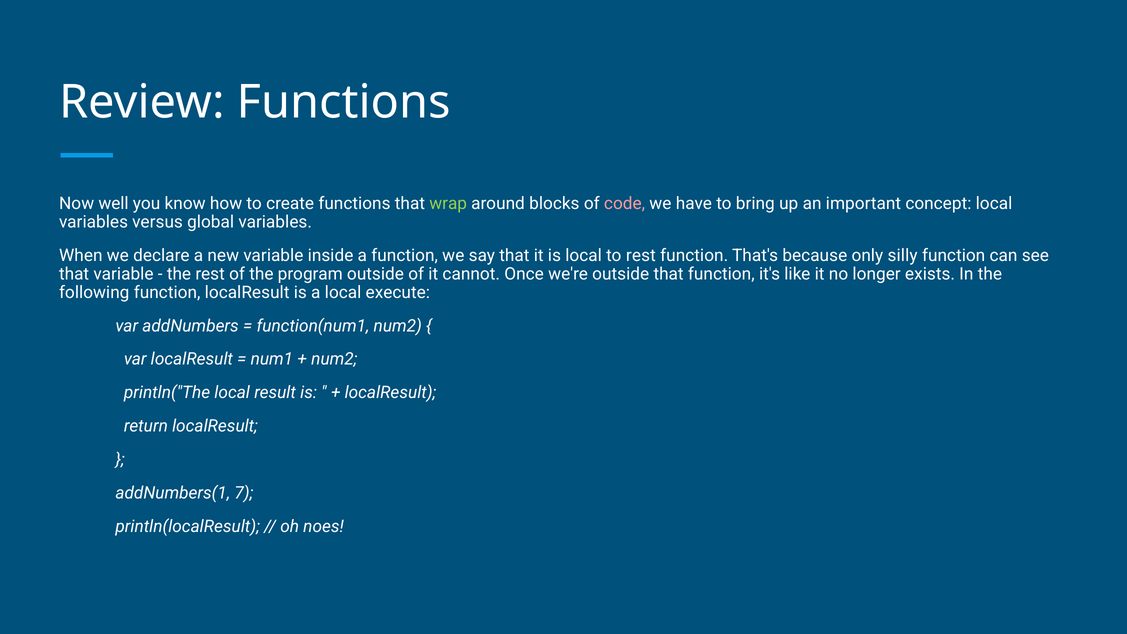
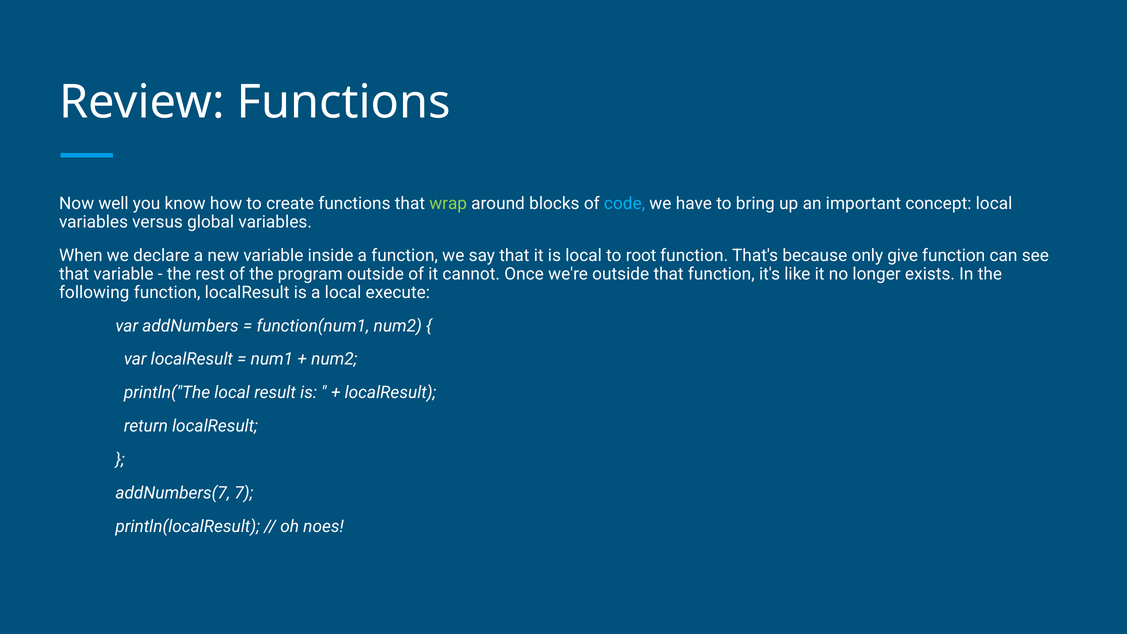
code colour: pink -> light blue
to rest: rest -> root
silly: silly -> give
addNumbers(1: addNumbers(1 -> addNumbers(7
